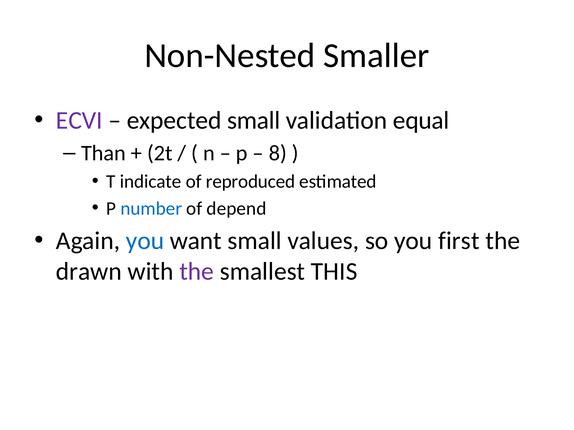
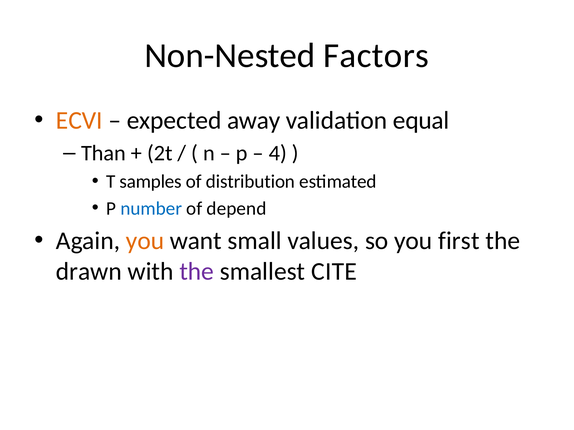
Smaller: Smaller -> Factors
ECVI colour: purple -> orange
expected small: small -> away
8: 8 -> 4
indicate: indicate -> samples
reproduced: reproduced -> distribution
you at (145, 241) colour: blue -> orange
THIS: THIS -> CITE
